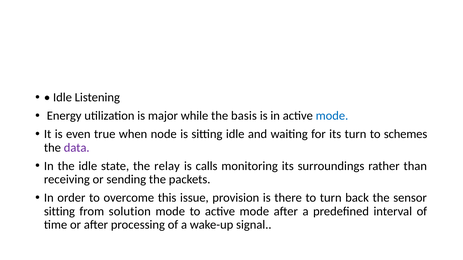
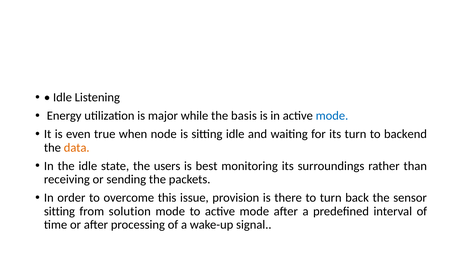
schemes: schemes -> backend
data colour: purple -> orange
relay: relay -> users
calls: calls -> best
